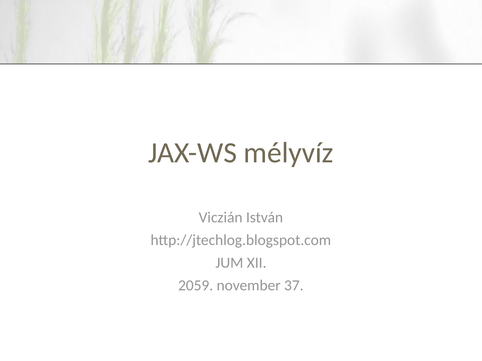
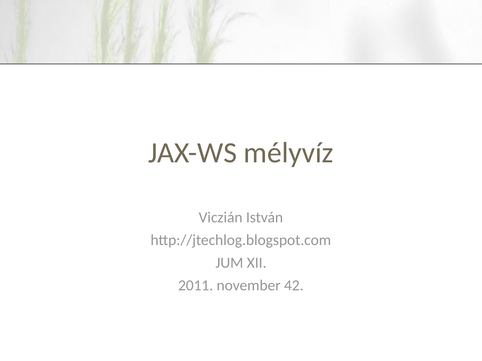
2059: 2059 -> 2011
37: 37 -> 42
